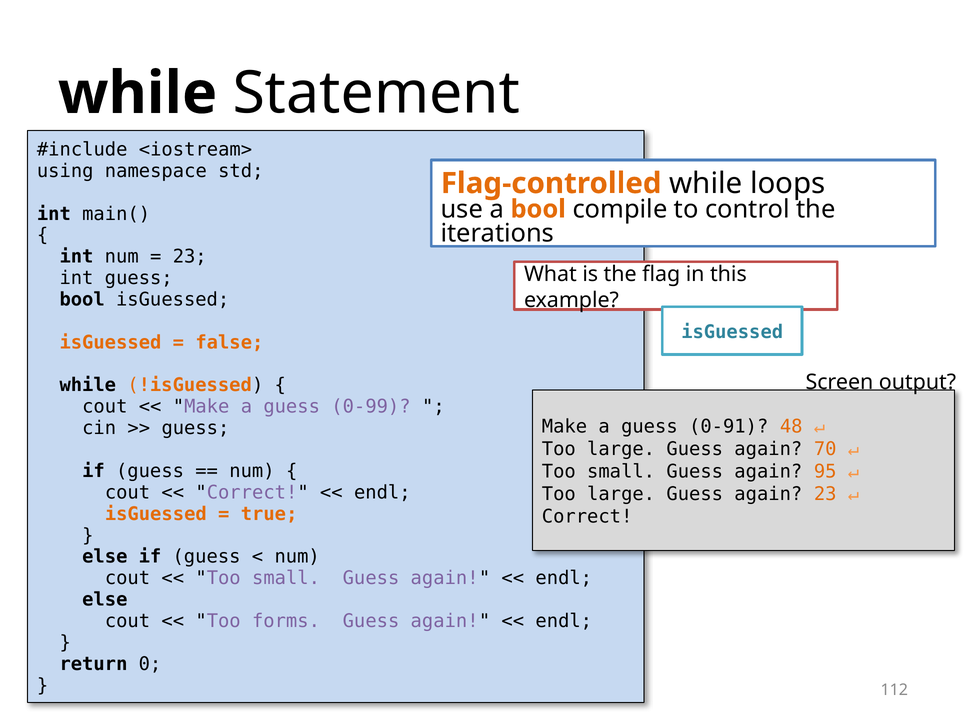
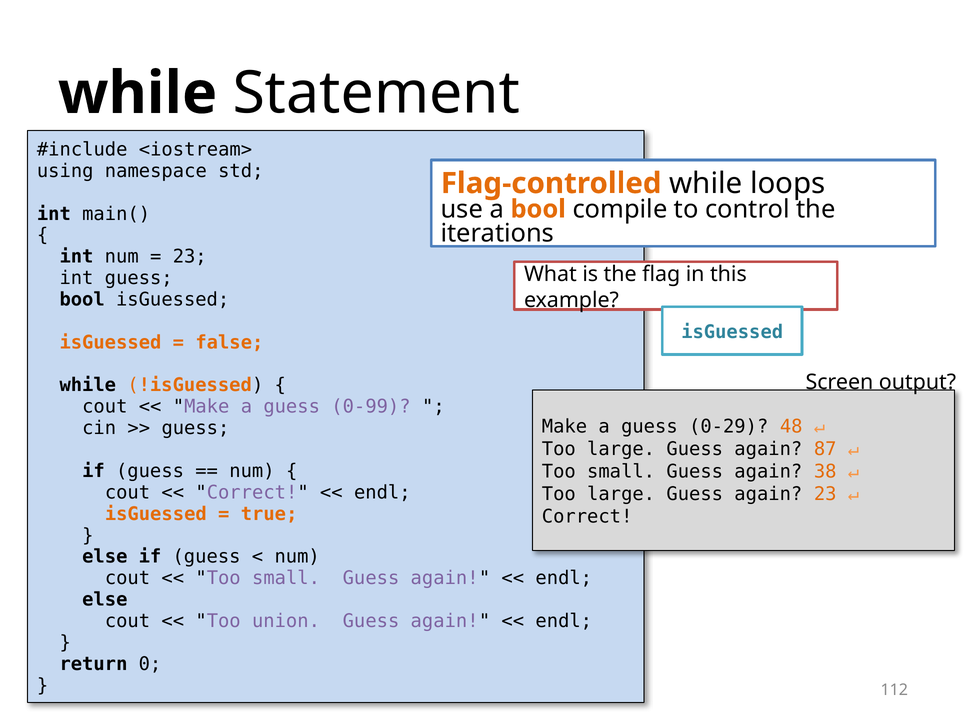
0-91: 0-91 -> 0-29
70: 70 -> 87
95: 95 -> 38
forms: forms -> union
